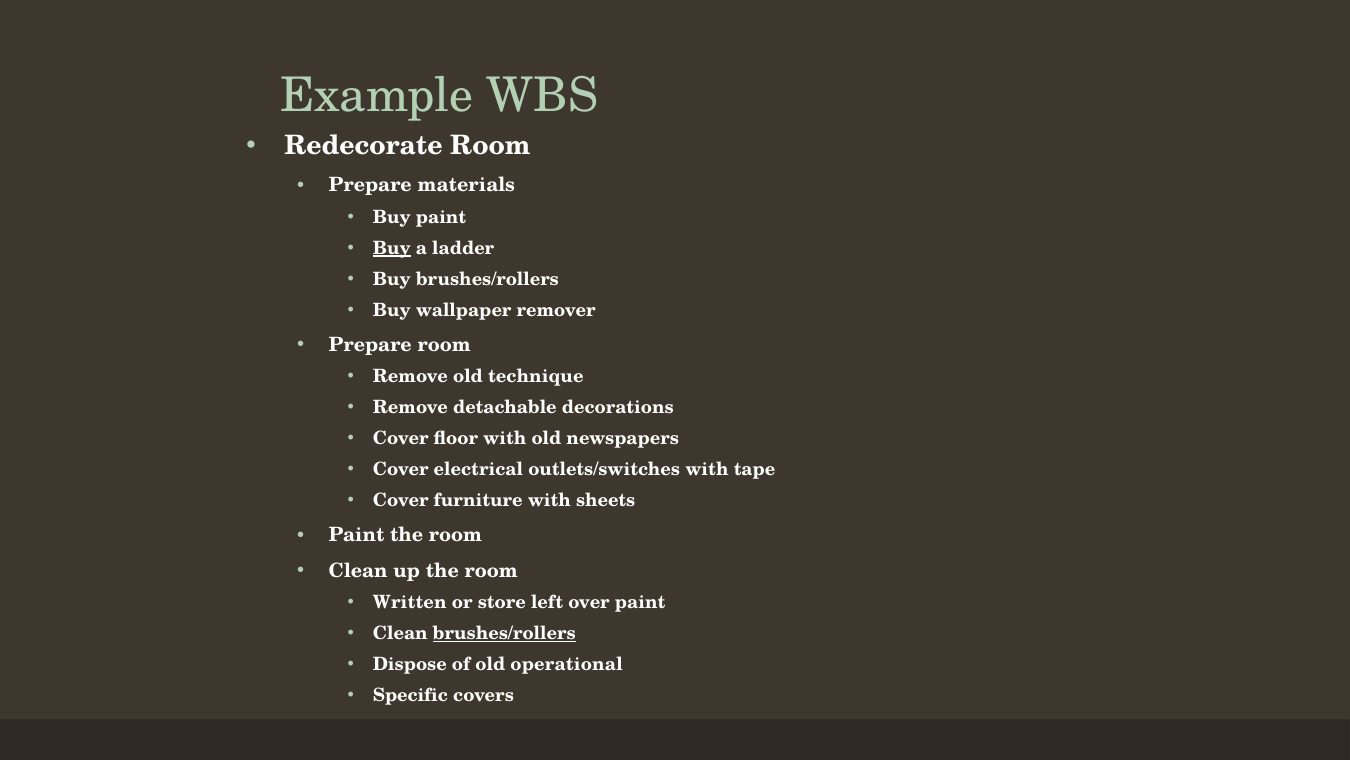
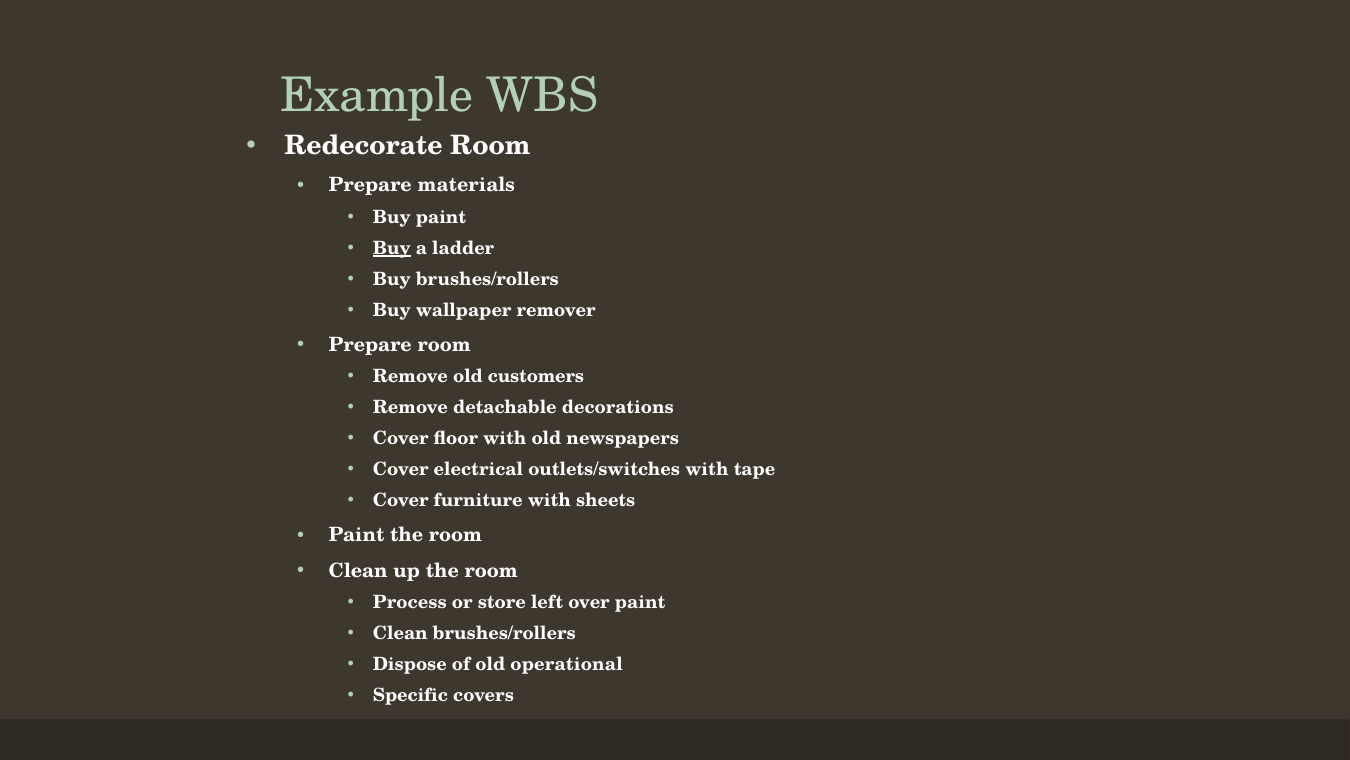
technique: technique -> customers
Written: Written -> Process
brushes/rollers at (504, 633) underline: present -> none
